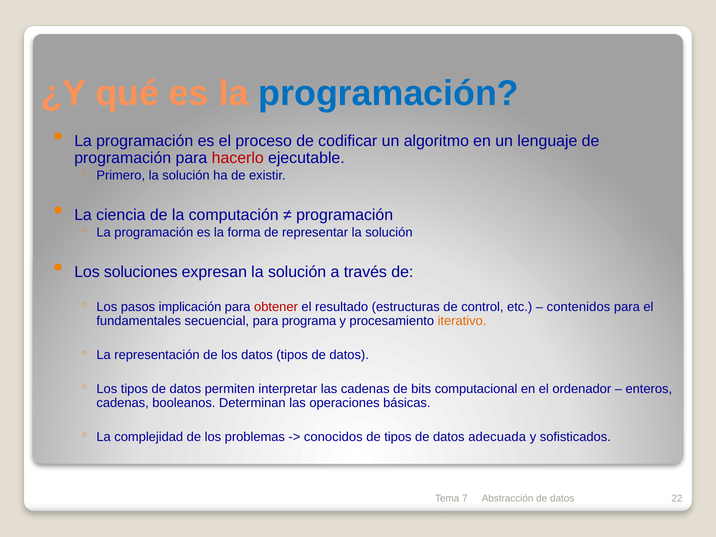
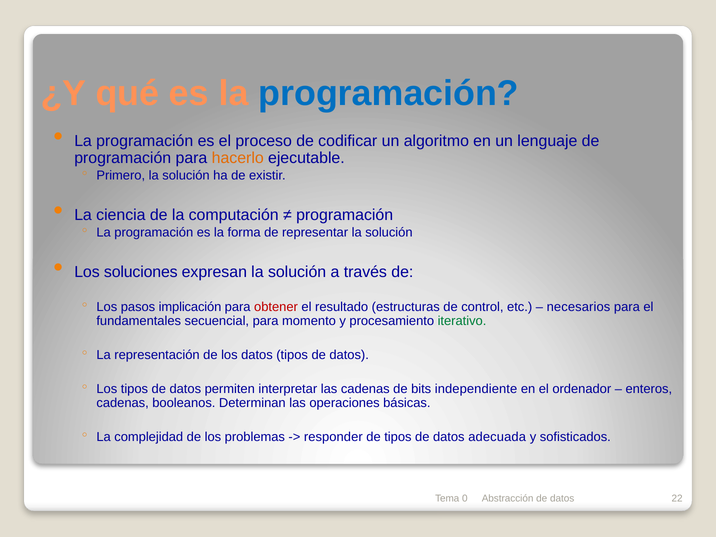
hacerlo colour: red -> orange
contenidos: contenidos -> necesarios
programa: programa -> momento
iterativo colour: orange -> green
computacional: computacional -> independiente
conocidos: conocidos -> responder
7: 7 -> 0
